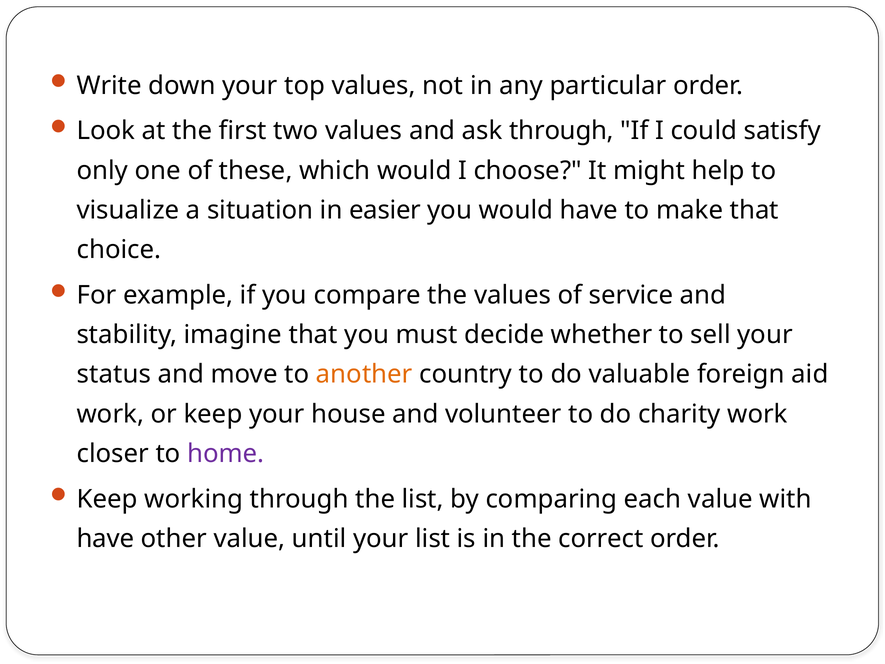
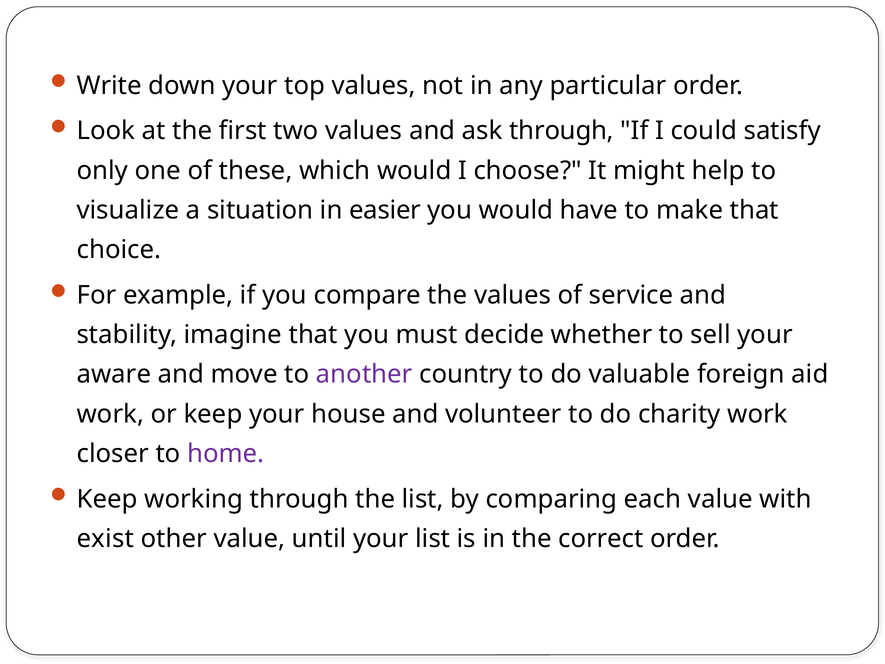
status: status -> aware
another colour: orange -> purple
have at (105, 539): have -> exist
